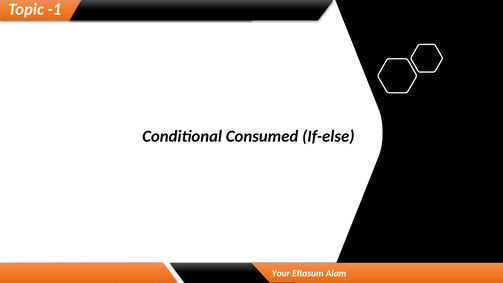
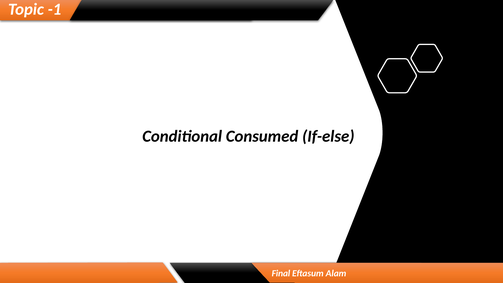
Your: Your -> Final
